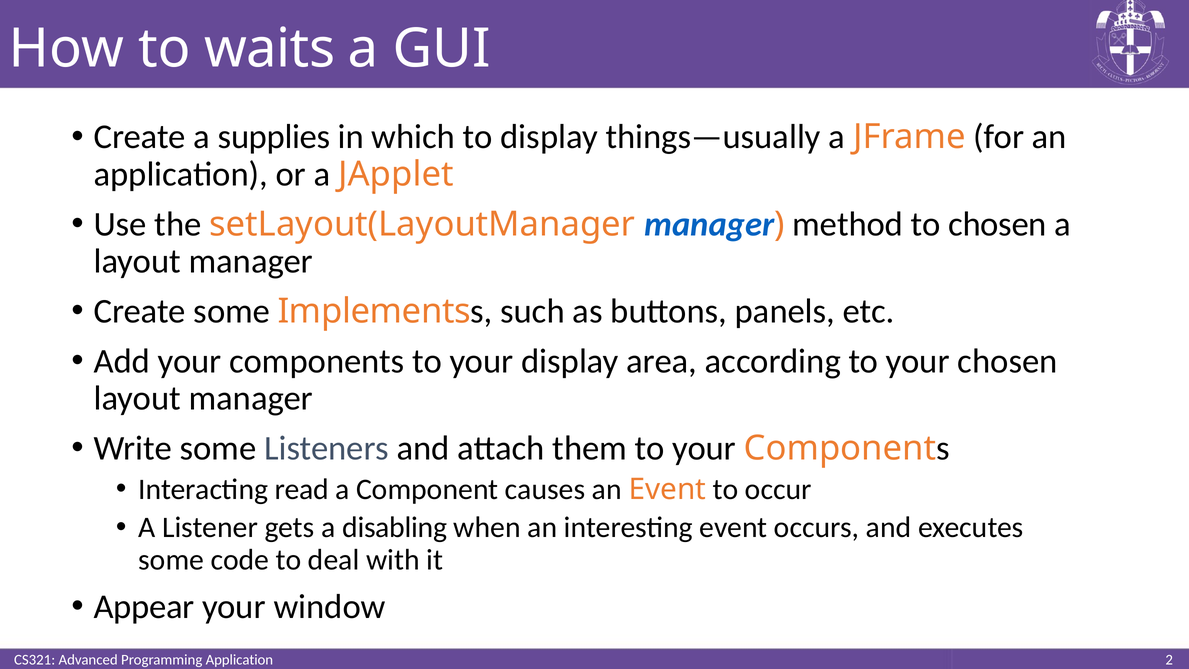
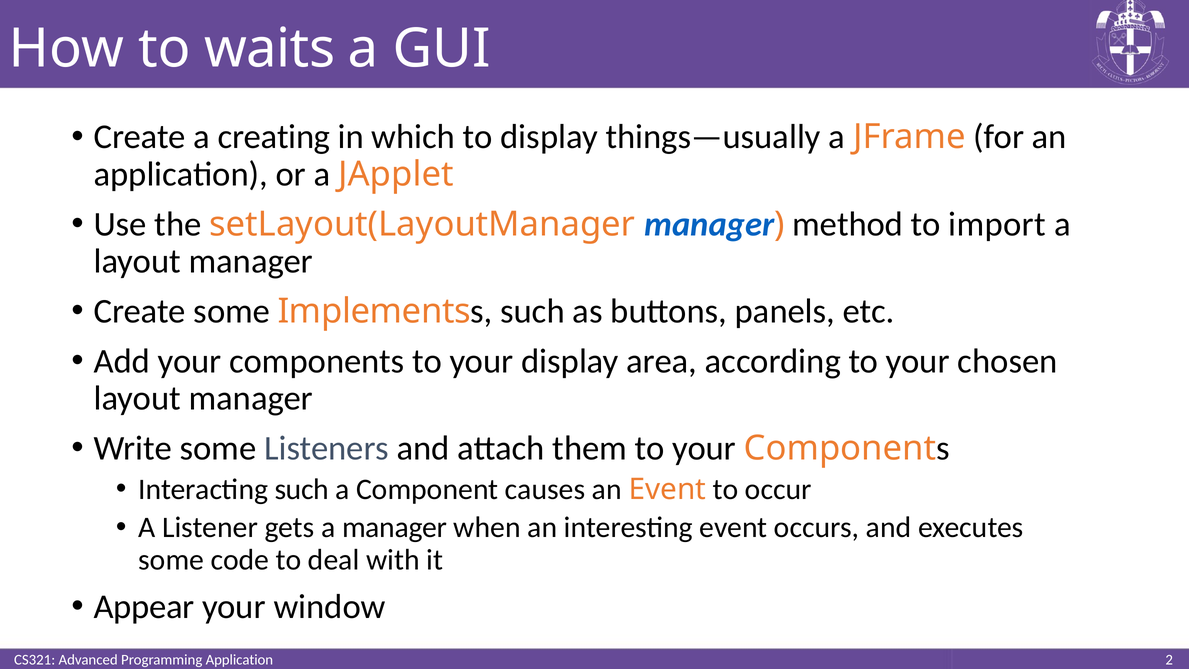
supplies: supplies -> creating
to chosen: chosen -> import
Interacting read: read -> such
a disabling: disabling -> manager
